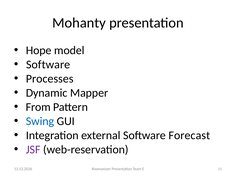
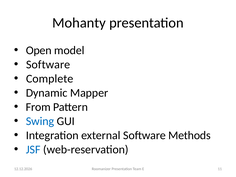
Hope: Hope -> Open
Processes: Processes -> Complete
Forecast: Forecast -> Methods
JSF colour: purple -> blue
